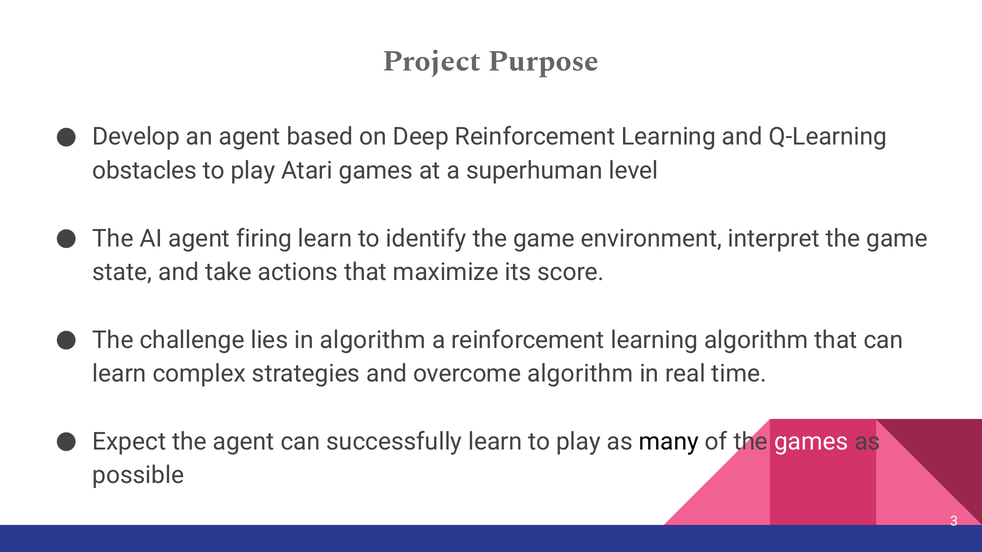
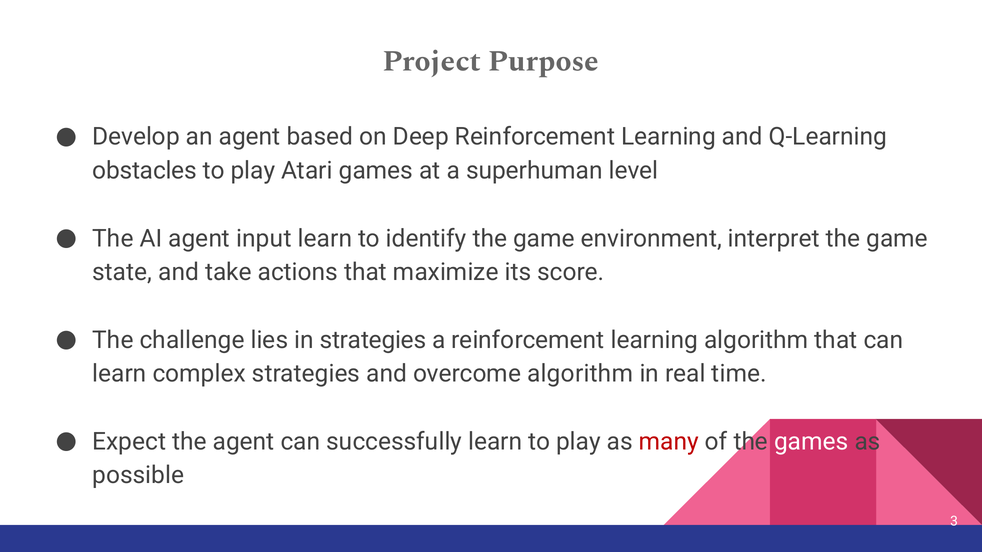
firing: firing -> input
in algorithm: algorithm -> strategies
many colour: black -> red
